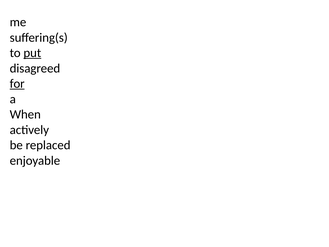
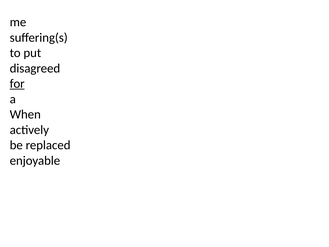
put underline: present -> none
